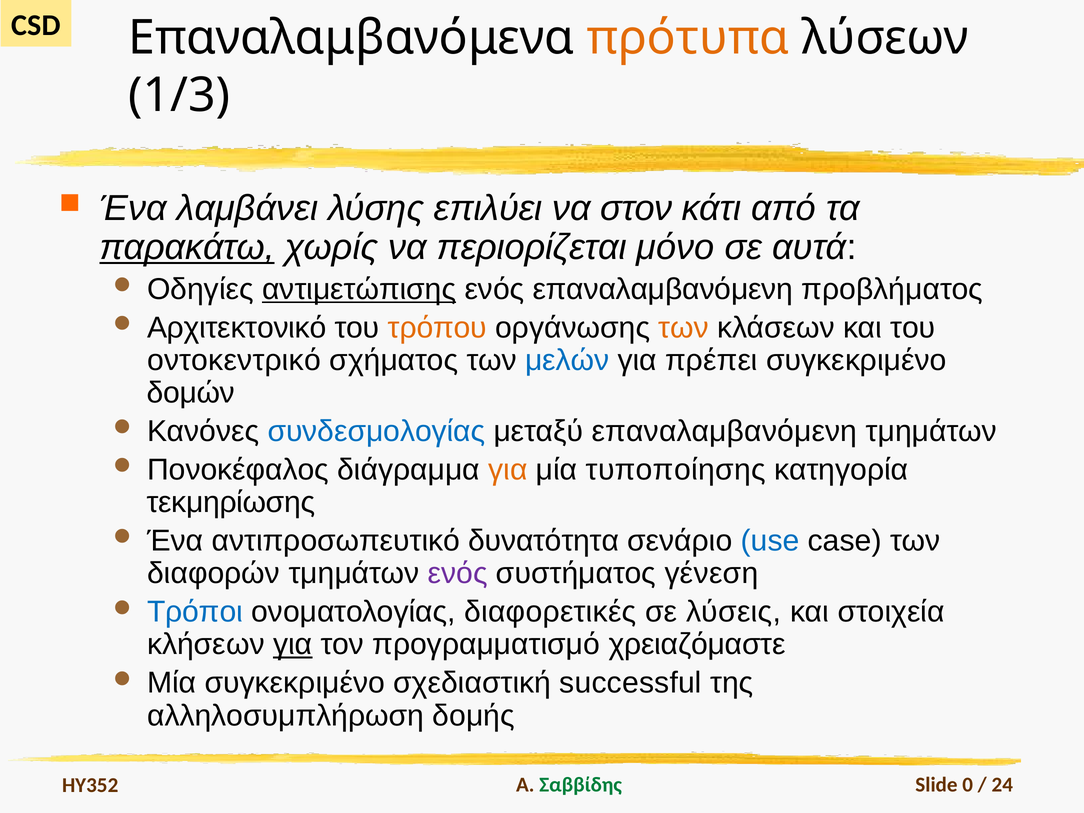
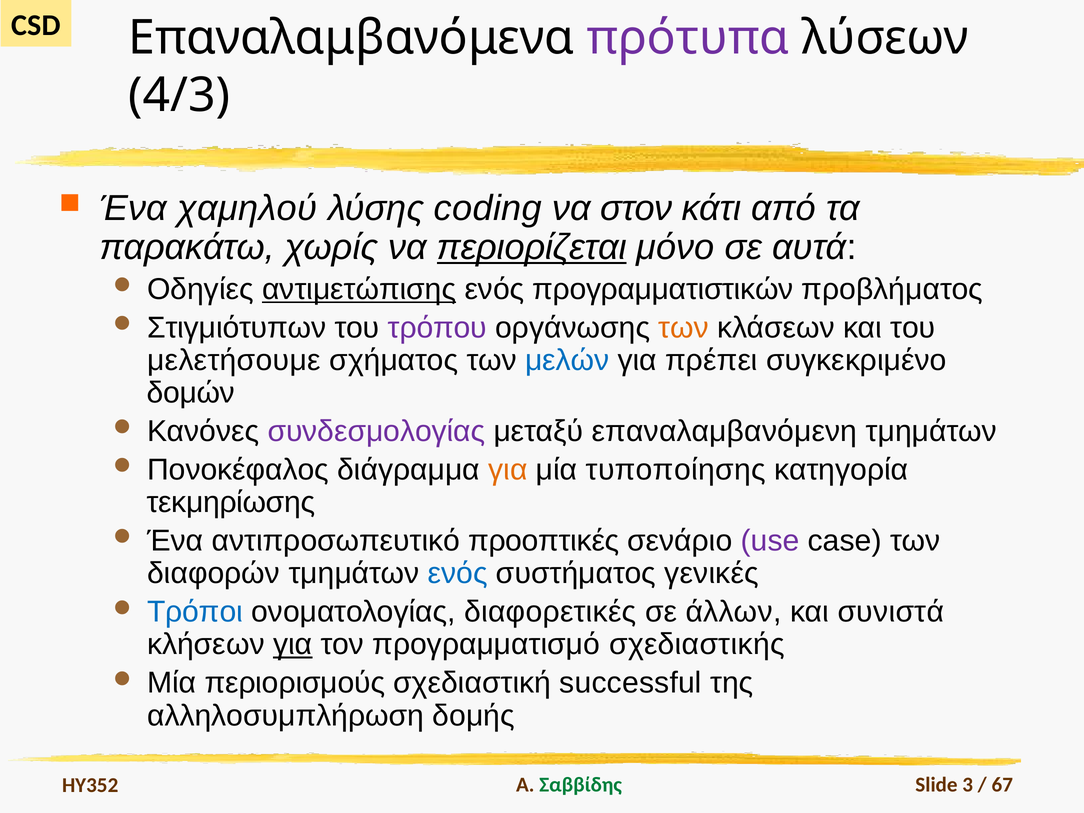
πρότυπα colour: orange -> purple
1/3: 1/3 -> 4/3
λαμβάνει: λαμβάνει -> χαμηλού
επιλύει: επιλύει -> coding
παρακάτω underline: present -> none
περιορίζεται underline: none -> present
ενός επαναλαμβανόμενη: επαναλαμβανόμενη -> προγραμματιστικών
Αρχιτεκτονικό: Αρχιτεκτονικό -> Στιγμιότυπων
τρόπου colour: orange -> purple
οντοκεντρικό: οντοκεντρικό -> μελετήσουμε
συνδεσμολογίας colour: blue -> purple
δυνατότητα: δυνατότητα -> προοπτικές
use colour: blue -> purple
ενός at (458, 573) colour: purple -> blue
γένεση: γένεση -> γενικές
λύσεις: λύσεις -> άλλων
στοιχεία: στοιχεία -> συνιστά
χρειαζόμαστε: χρειαζόμαστε -> σχεδιαστικής
Μία συγκεκριμένο: συγκεκριμένο -> περιορισμούς
0: 0 -> 3
24: 24 -> 67
